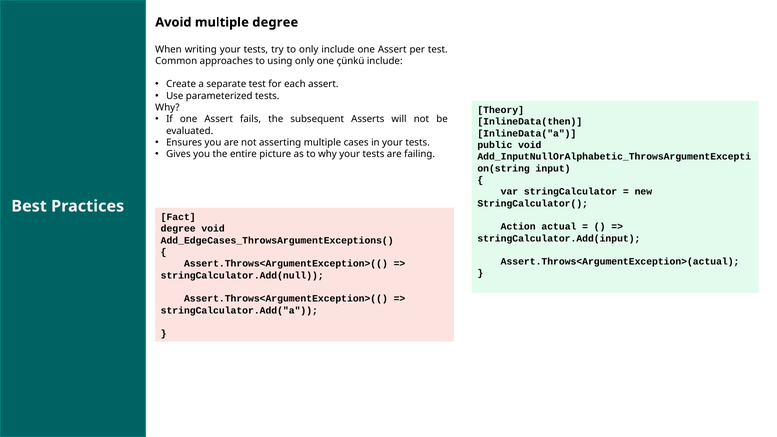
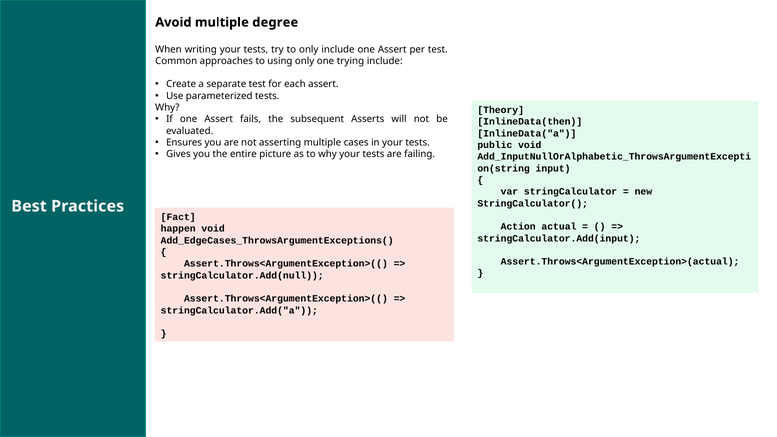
çünkü: çünkü -> trying
degree at (178, 229): degree -> happen
